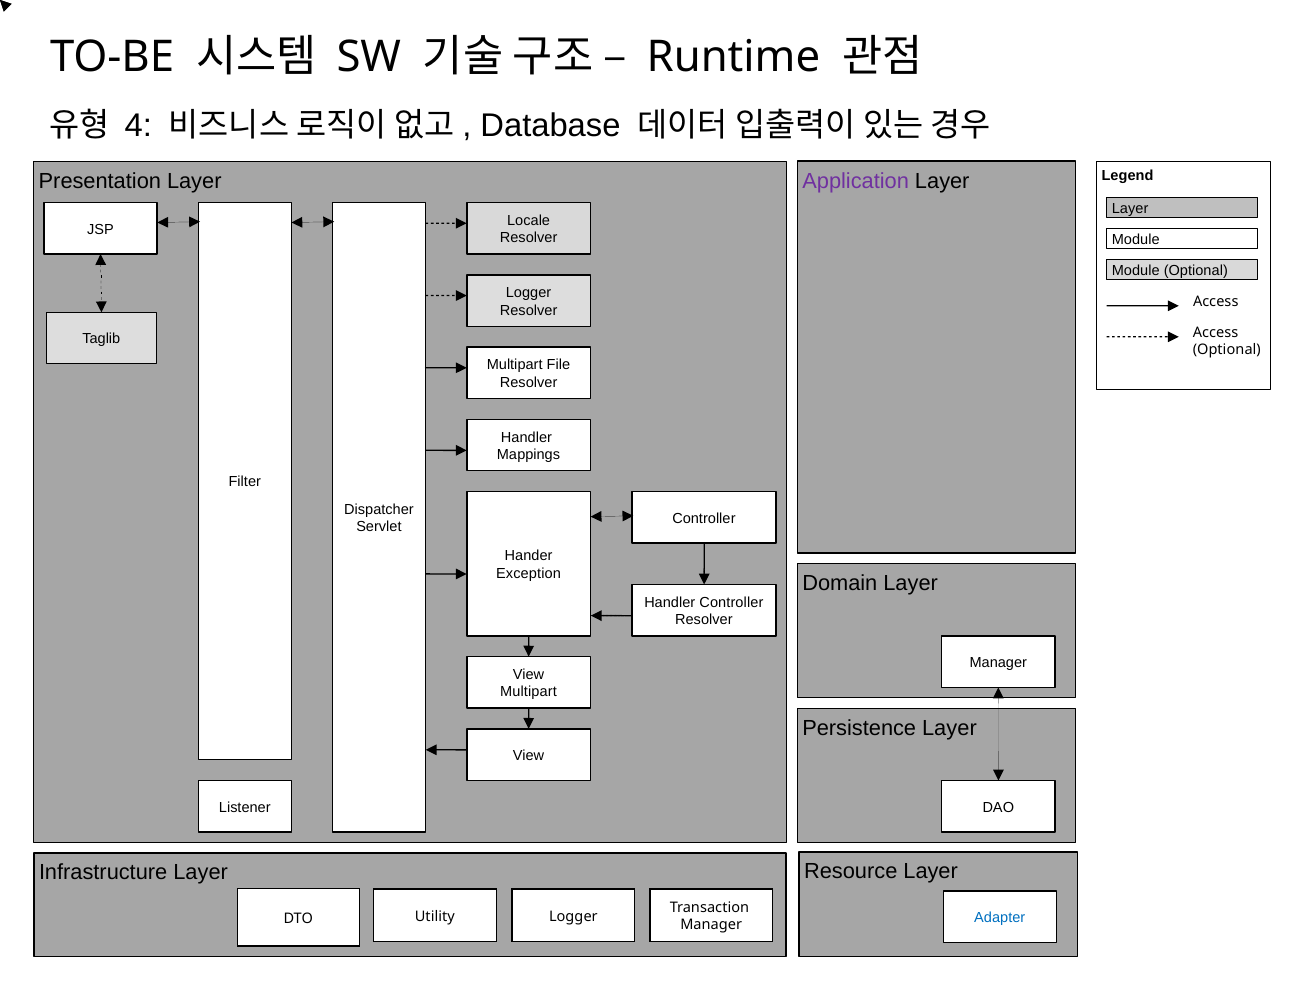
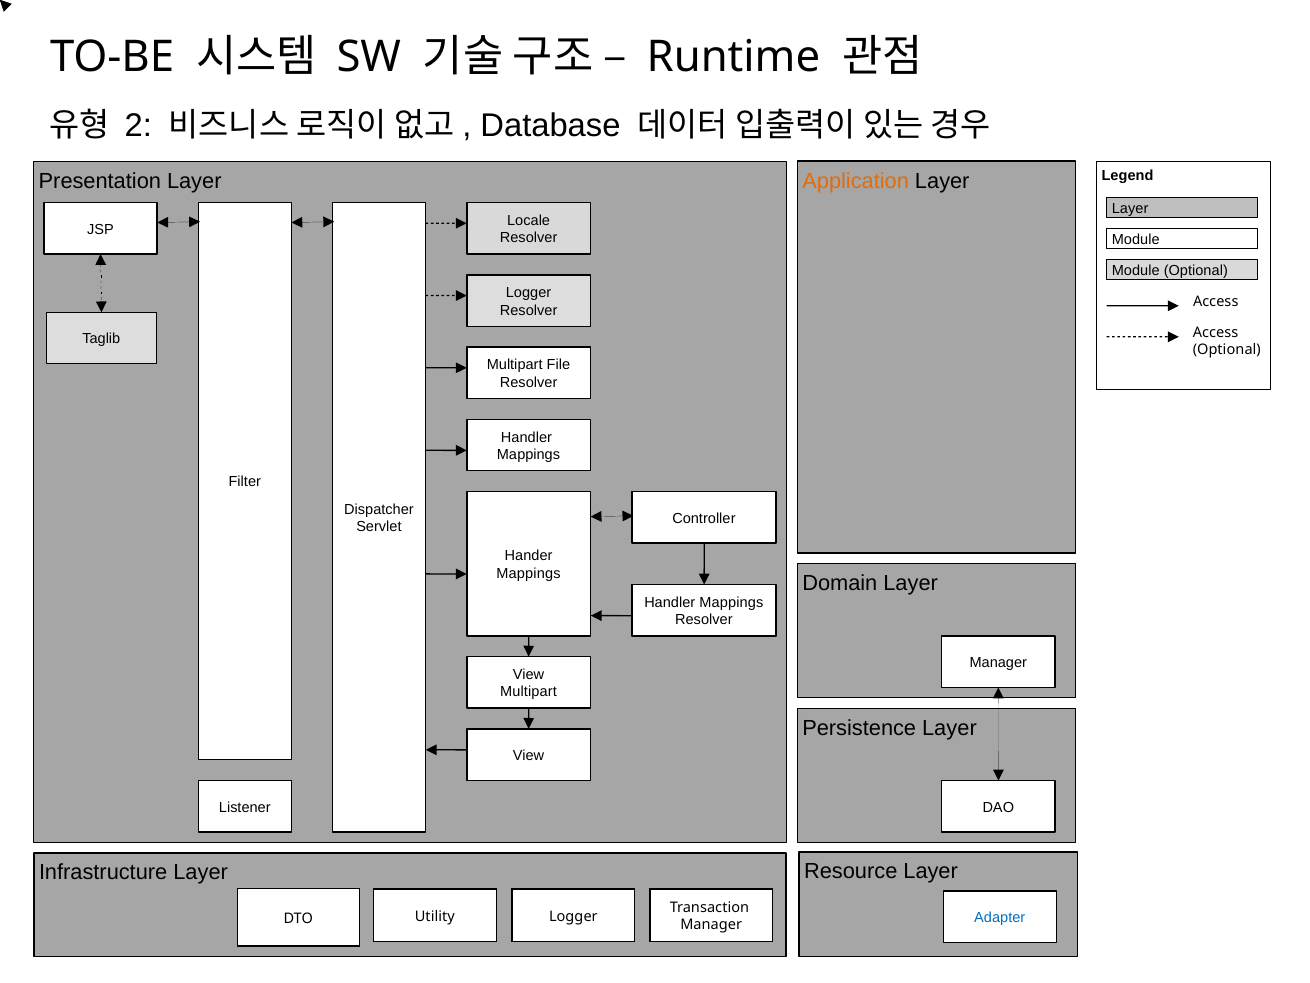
4: 4 -> 2
Application colour: purple -> orange
Exception at (529, 573): Exception -> Mappings
Controller at (731, 602): Controller -> Mappings
